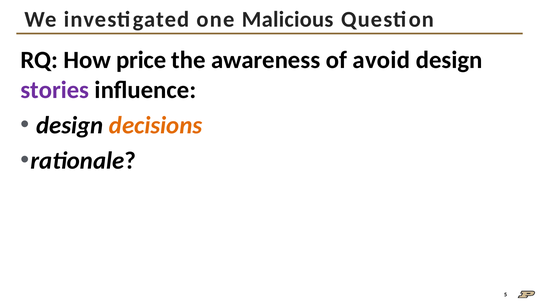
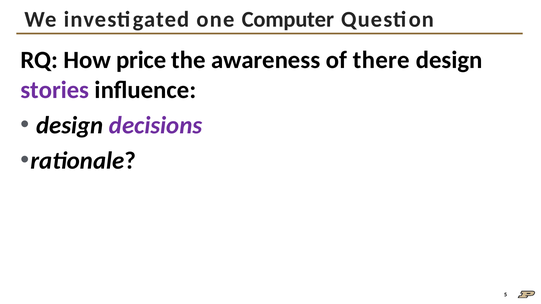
Malicious: Malicious -> Computer
avoid: avoid -> there
decisions colour: orange -> purple
